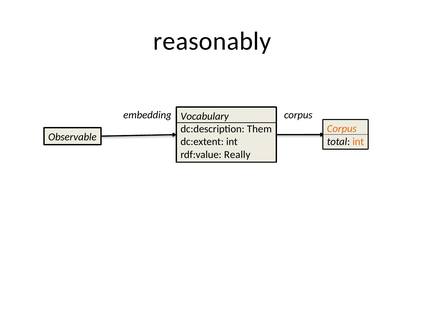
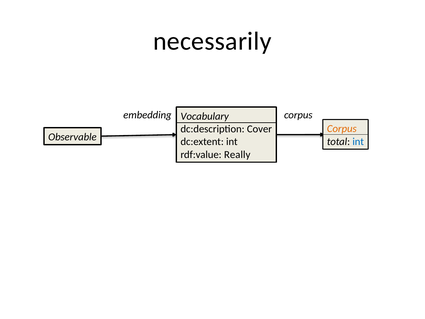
reasonably: reasonably -> necessarily
Them: Them -> Cover
int at (358, 141) colour: orange -> blue
